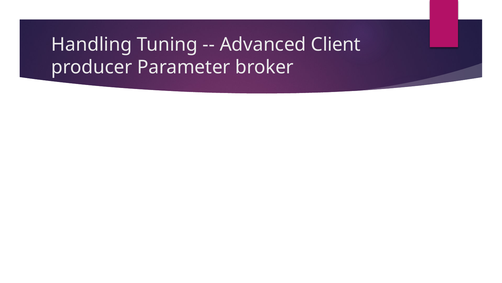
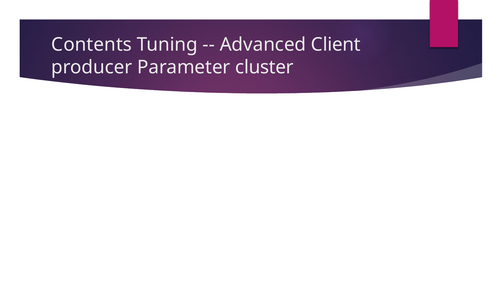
Handling: Handling -> Contents
broker: broker -> cluster
